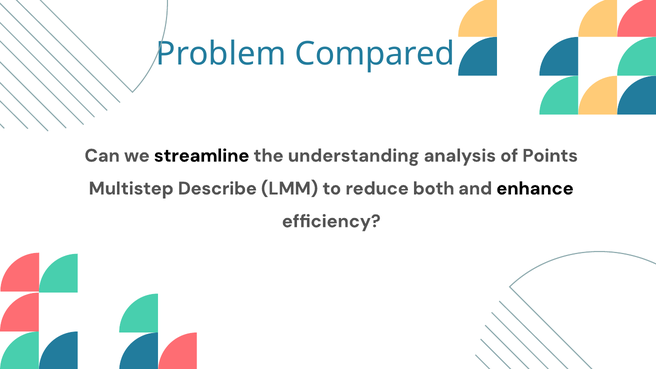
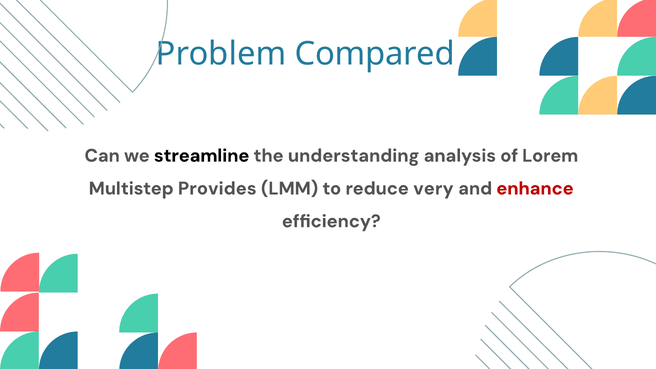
Points: Points -> Lorem
Describe: Describe -> Provides
both: both -> very
enhance colour: black -> red
